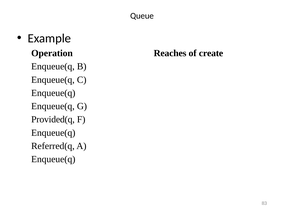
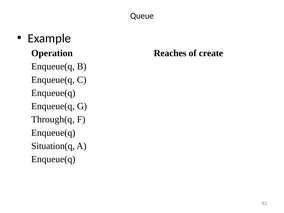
Provided(q: Provided(q -> Through(q
Referred(q: Referred(q -> Situation(q
